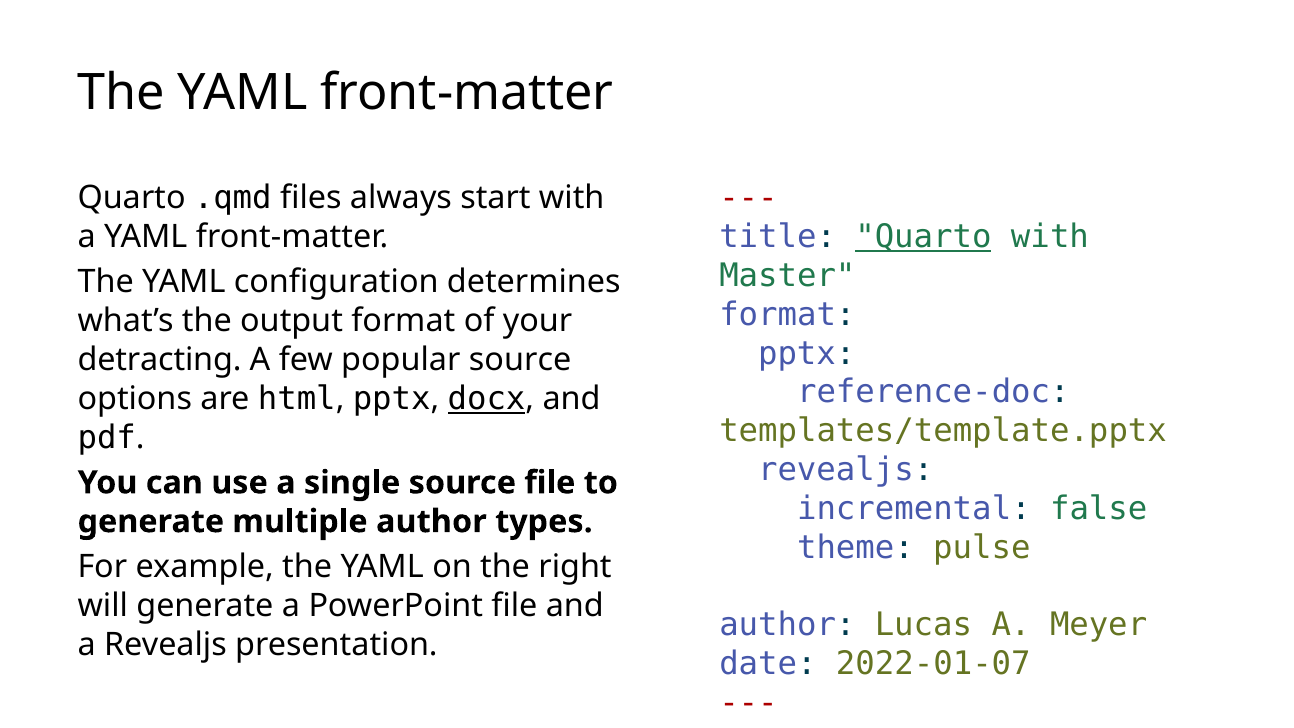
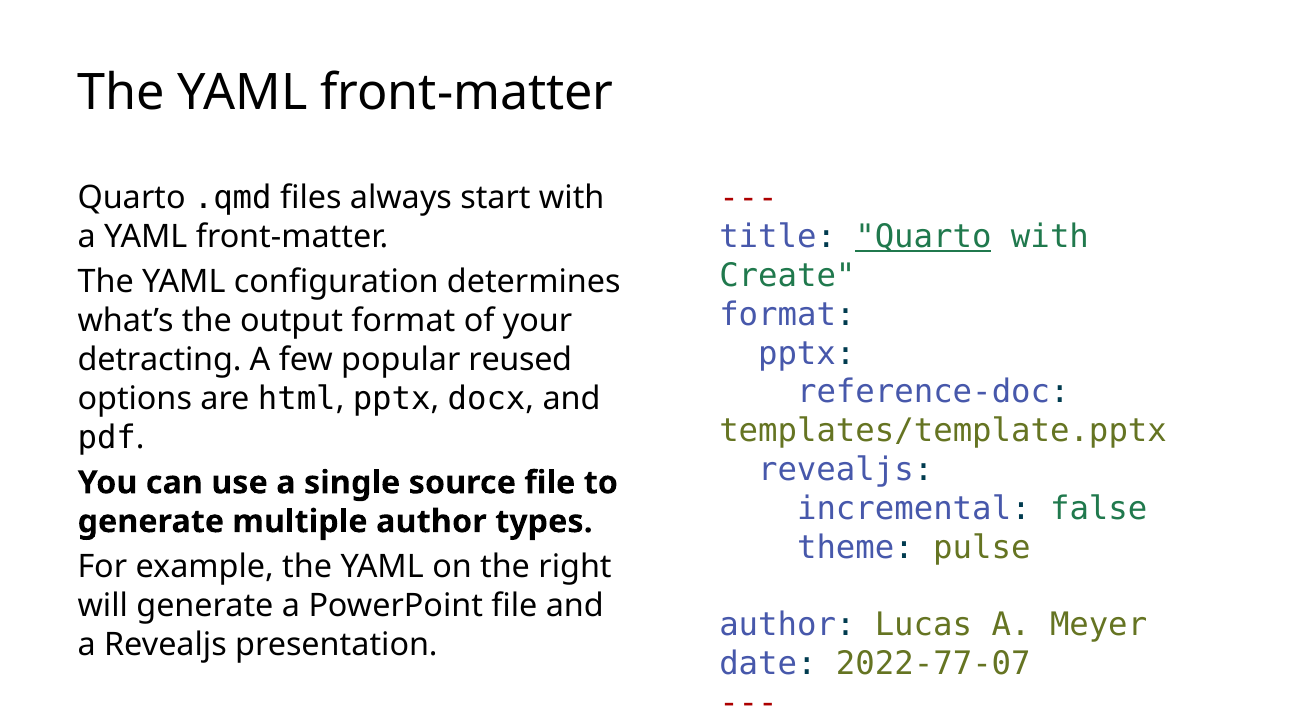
Master: Master -> Create
popular source: source -> reused
docx underline: present -> none
2022-01-07: 2022-01-07 -> 2022-77-07
